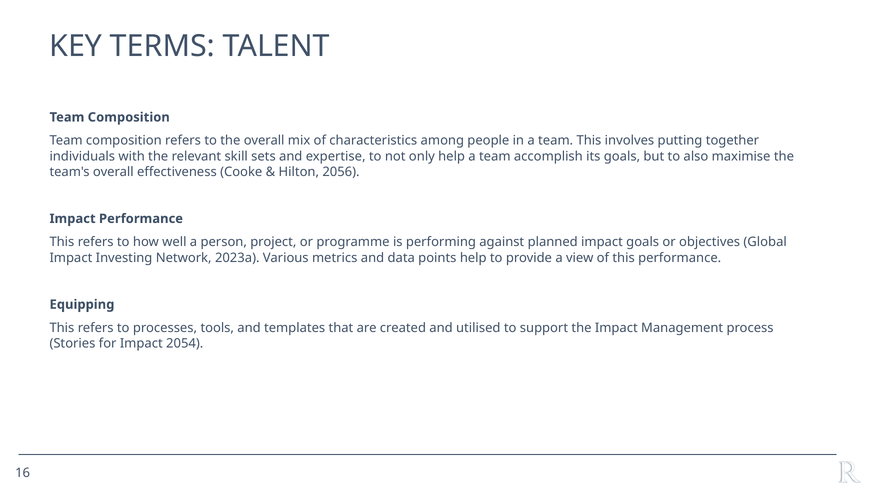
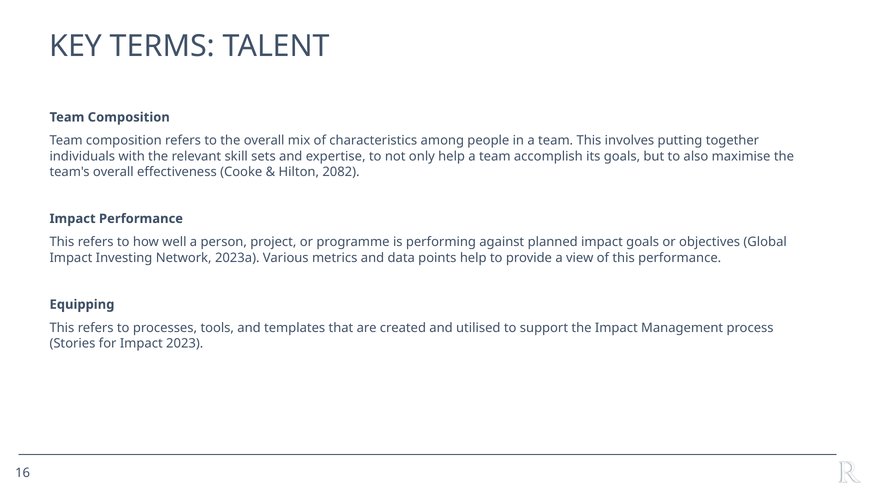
2056: 2056 -> 2082
2054: 2054 -> 2023
